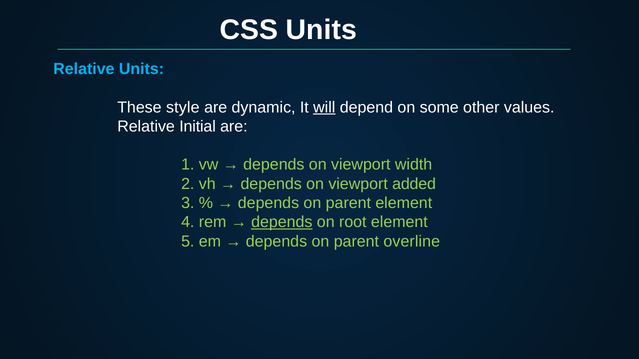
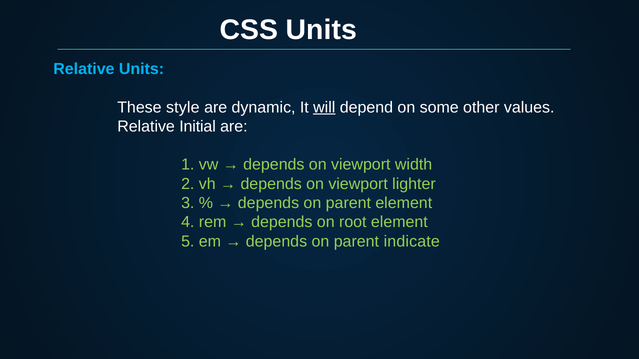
added: added -> lighter
depends at (282, 222) underline: present -> none
overline: overline -> indicate
